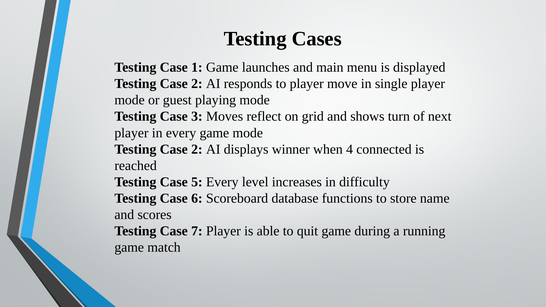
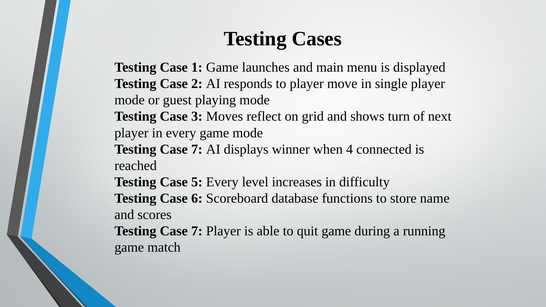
2 at (197, 149): 2 -> 7
